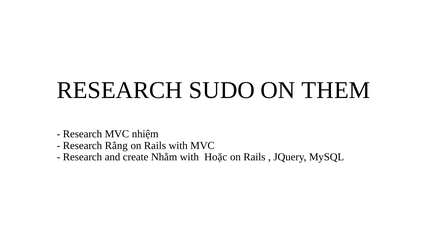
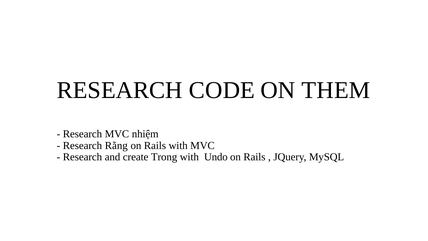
SUDO: SUDO -> CODE
Nhằm: Nhằm -> Trong
Hoặc: Hoặc -> Undo
